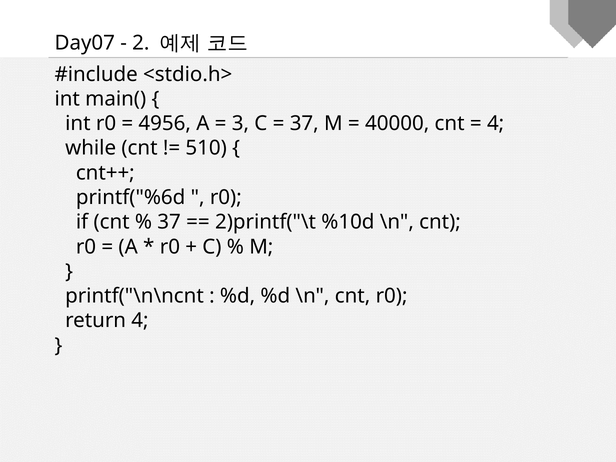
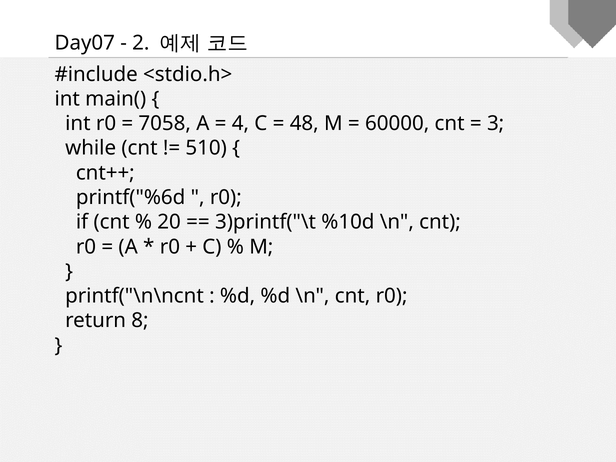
4956: 4956 -> 7058
3: 3 -> 4
37 at (304, 124): 37 -> 48
40000: 40000 -> 60000
4 at (496, 124): 4 -> 3
37 at (169, 222): 37 -> 20
2)printf("\t: 2)printf("\t -> 3)printf("\t
return 4: 4 -> 8
